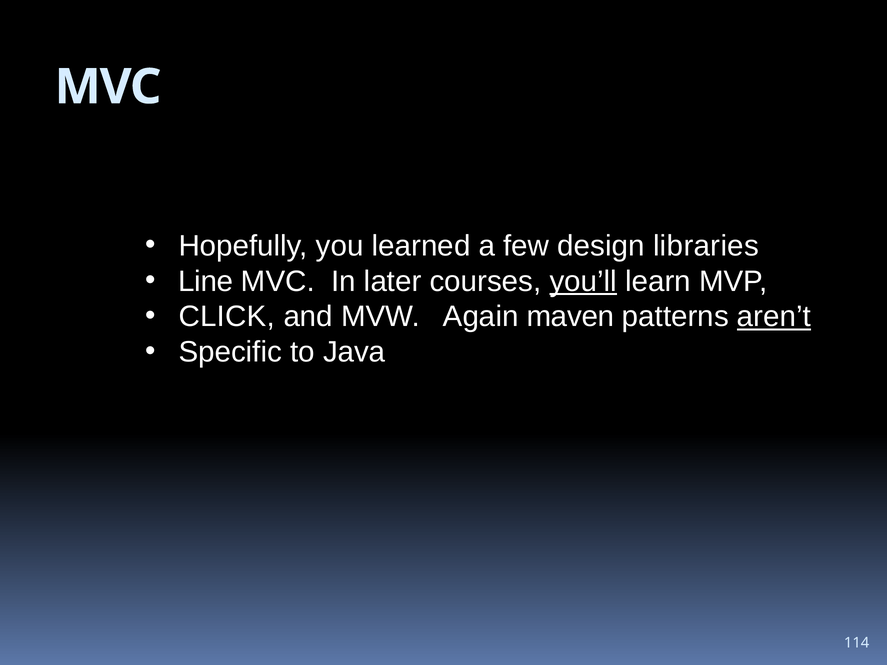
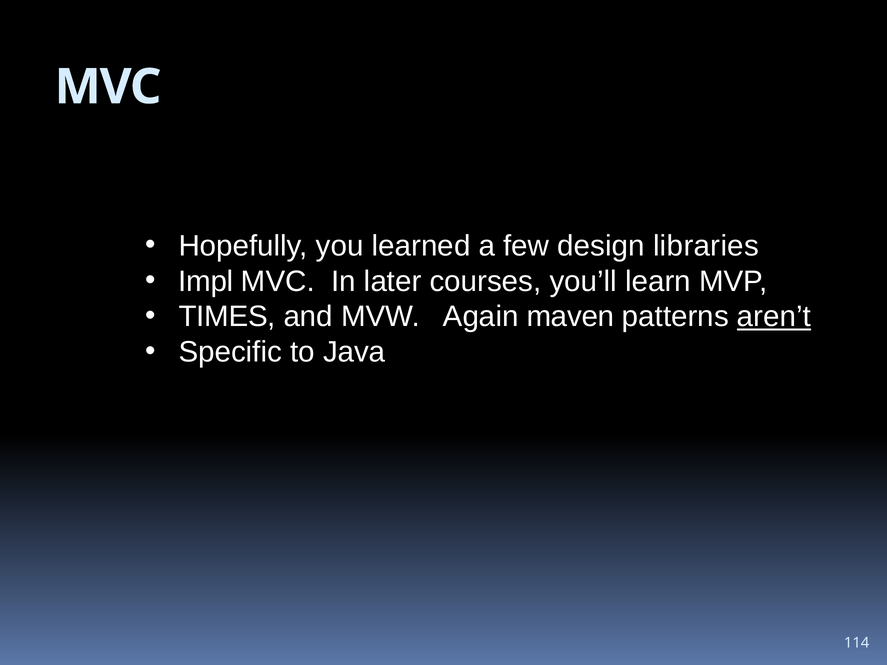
Line: Line -> Impl
you’ll underline: present -> none
CLICK: CLICK -> TIMES
